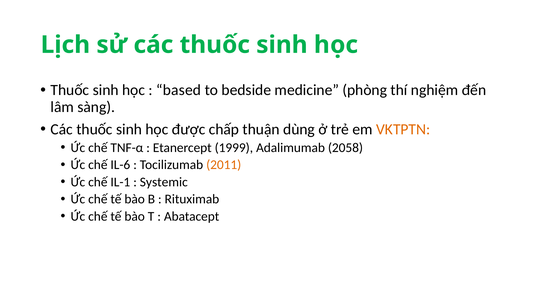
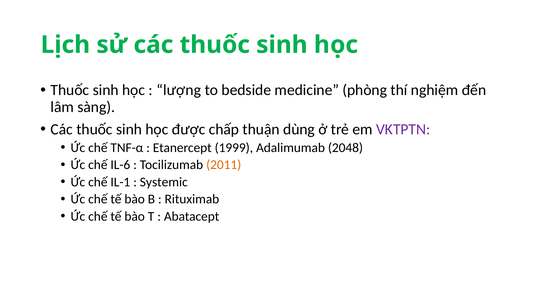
based: based -> lượng
VKTPTN colour: orange -> purple
2058: 2058 -> 2048
